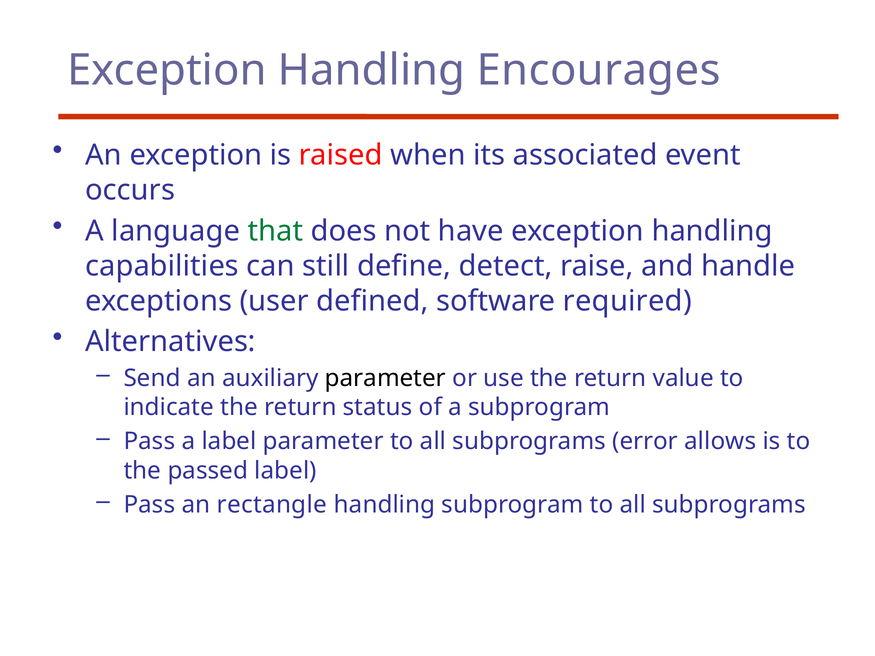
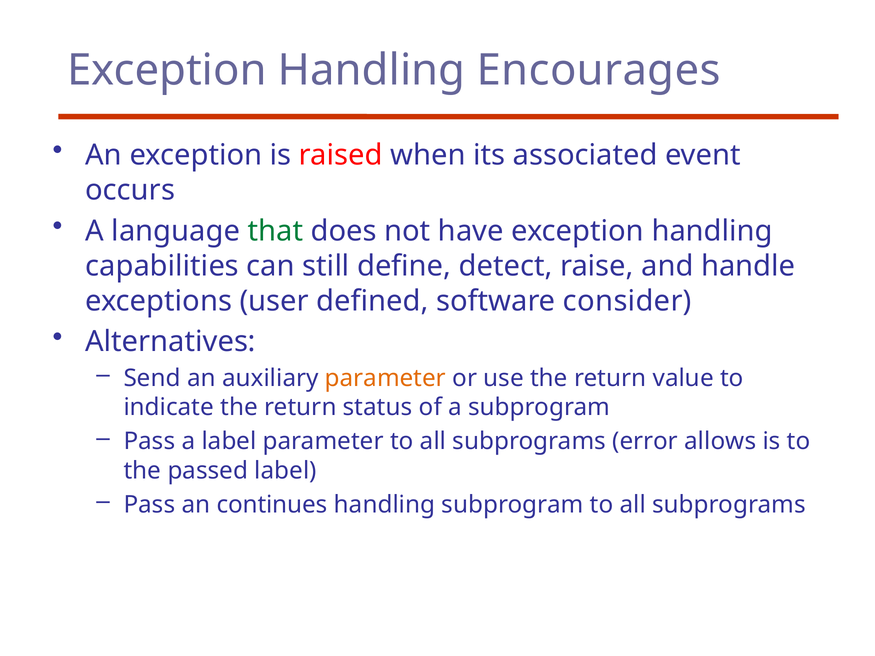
required: required -> consider
parameter at (385, 378) colour: black -> orange
rectangle: rectangle -> continues
